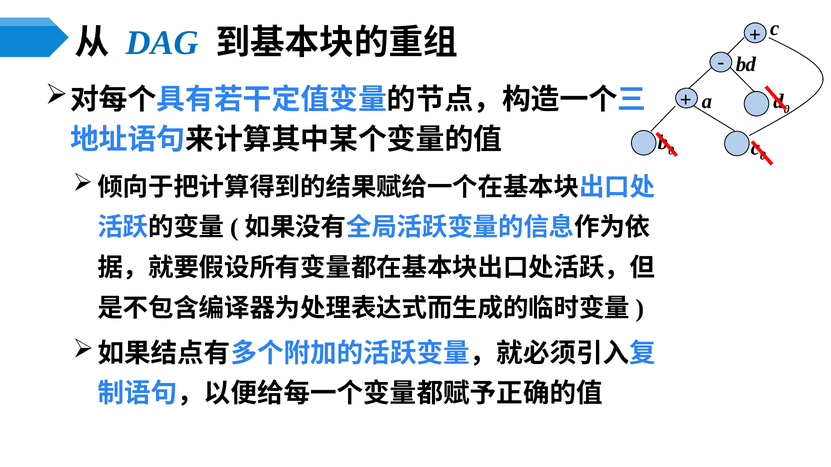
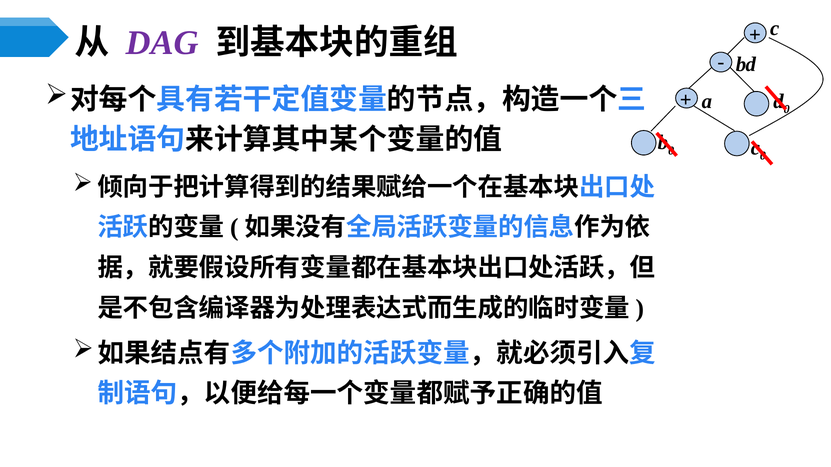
DAG colour: blue -> purple
